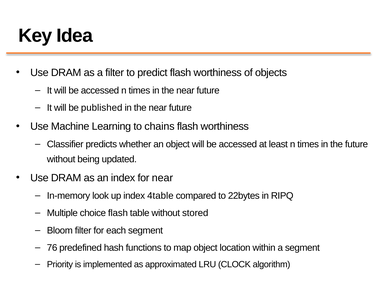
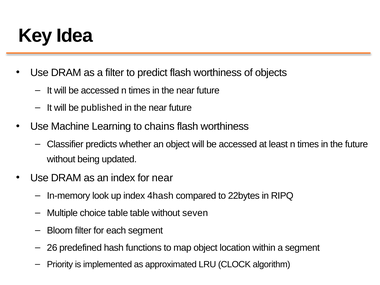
4table: 4table -> 4hash
choice flash: flash -> table
stored: stored -> seven
76: 76 -> 26
